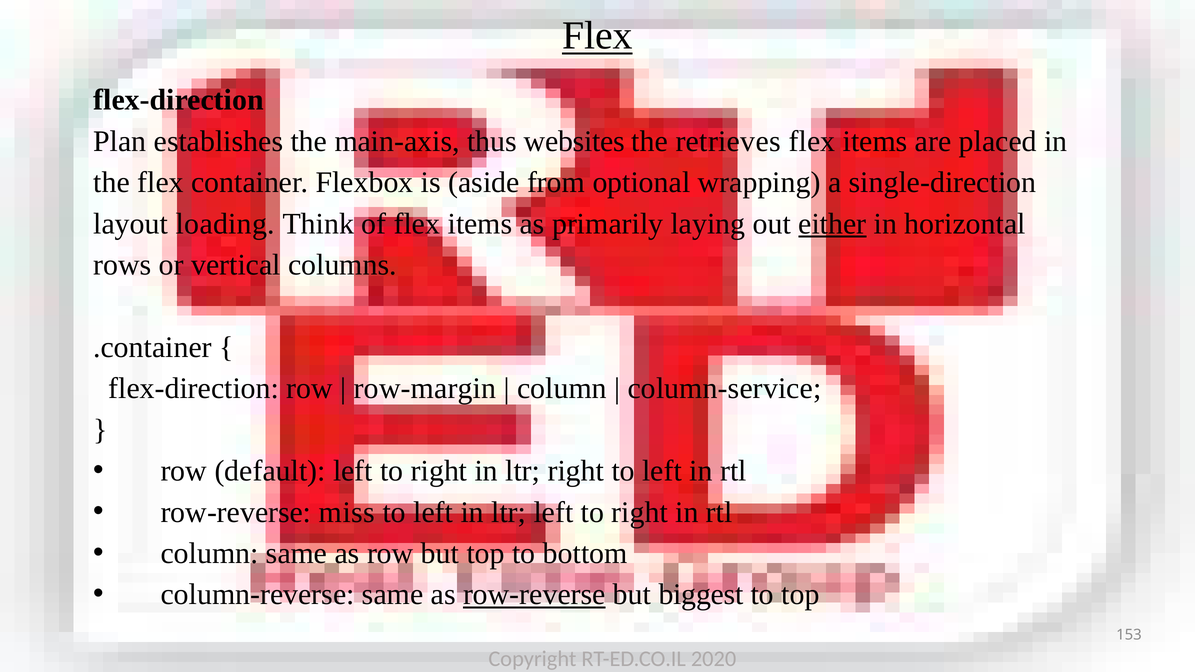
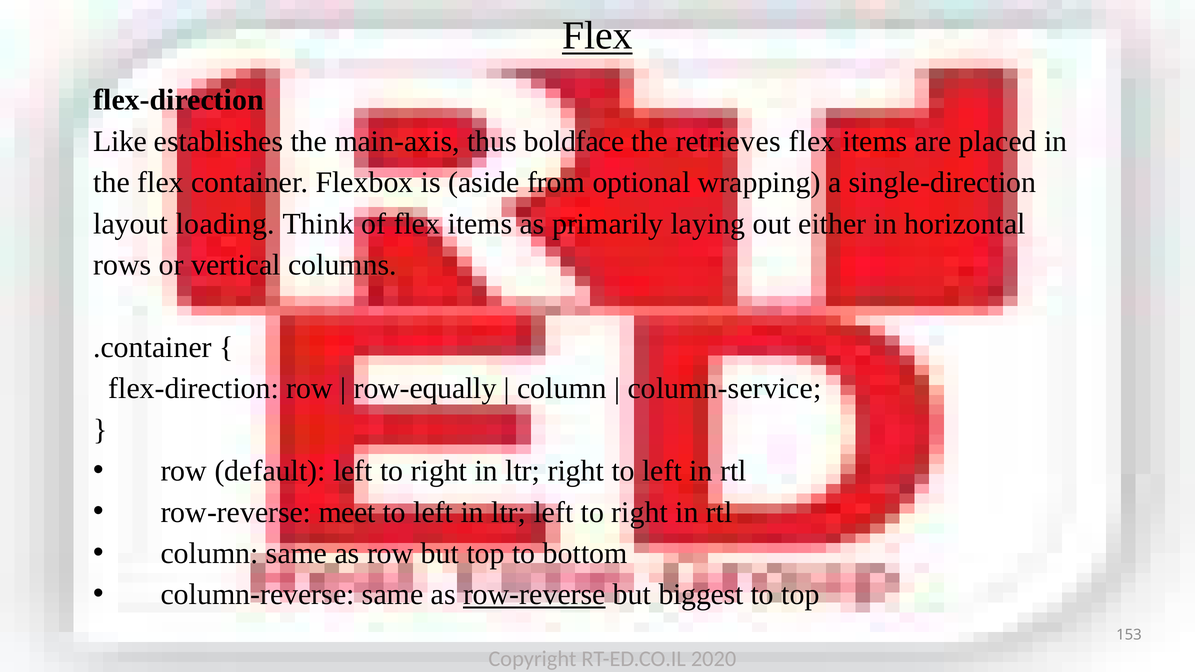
Plan: Plan -> Like
websites: websites -> boldface
either underline: present -> none
row-margin: row-margin -> row-equally
miss: miss -> meet
